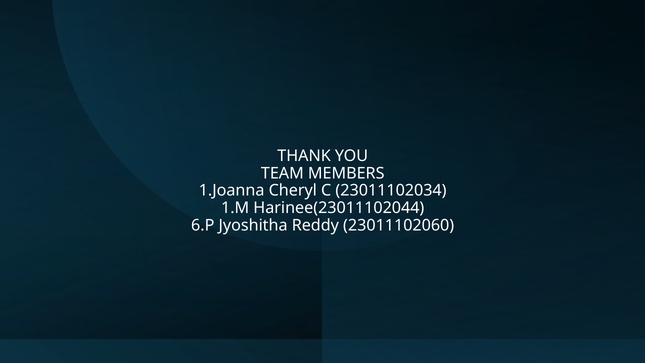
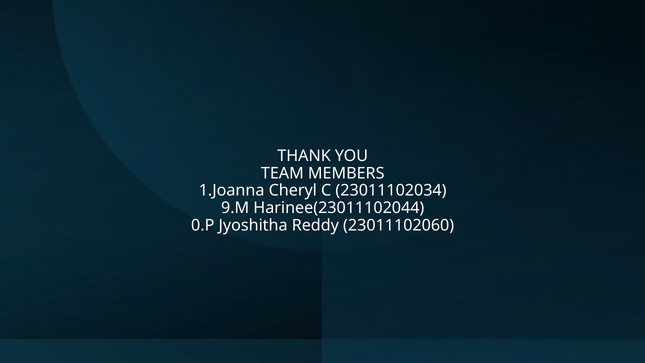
1.M: 1.M -> 9.M
6.P: 6.P -> 0.P
